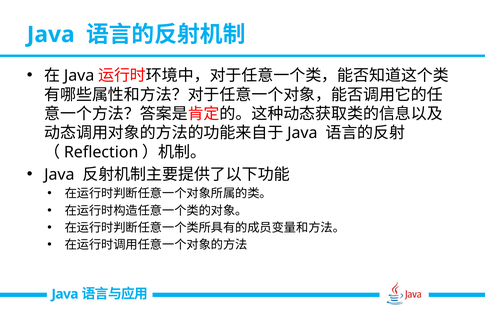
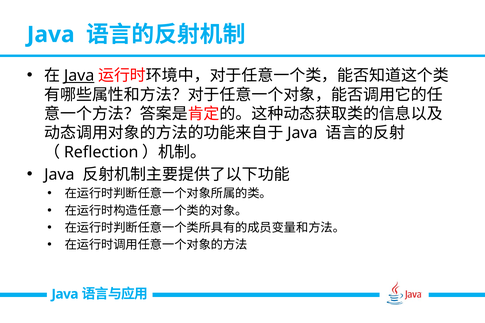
Java at (79, 76) underline: none -> present
